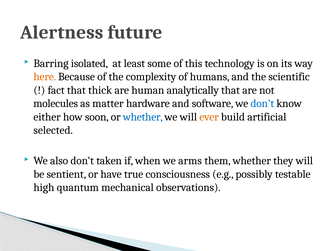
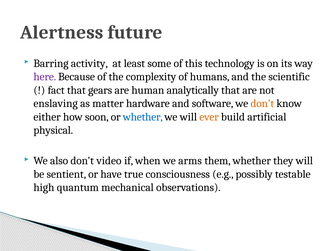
isolated: isolated -> activity
here colour: orange -> purple
thick: thick -> gears
molecules: molecules -> enslaving
don't at (262, 104) colour: blue -> orange
selected: selected -> physical
taken: taken -> video
